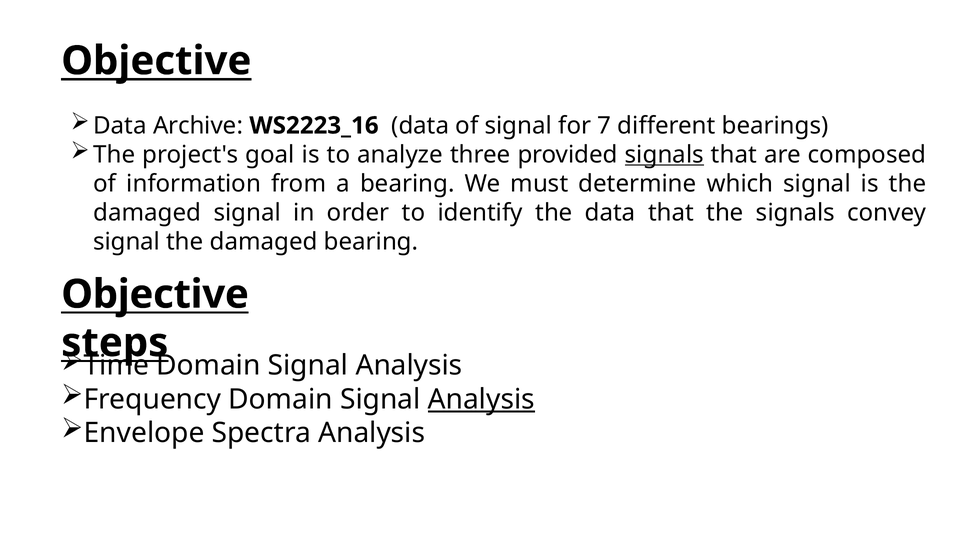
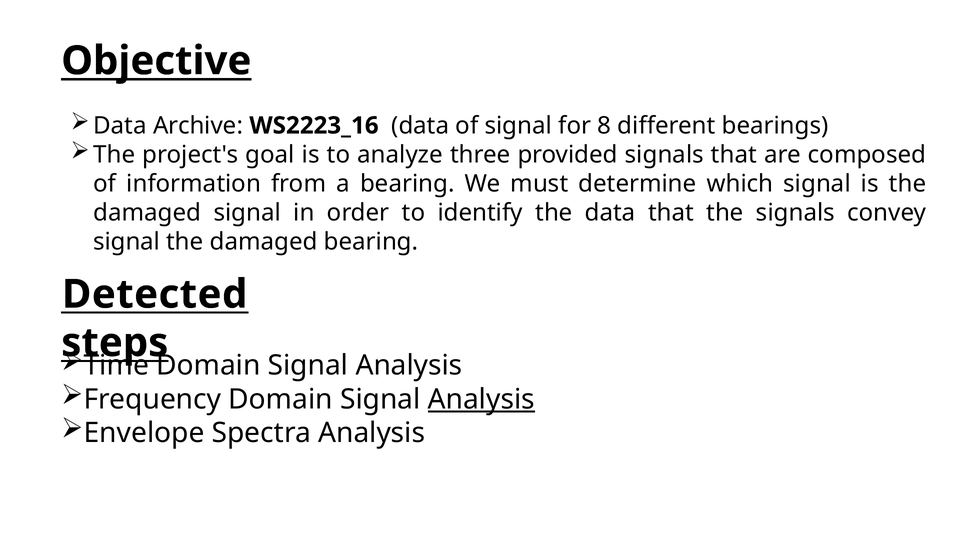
7: 7 -> 8
signals at (664, 154) underline: present -> none
Objective at (155, 294): Objective -> Detected
